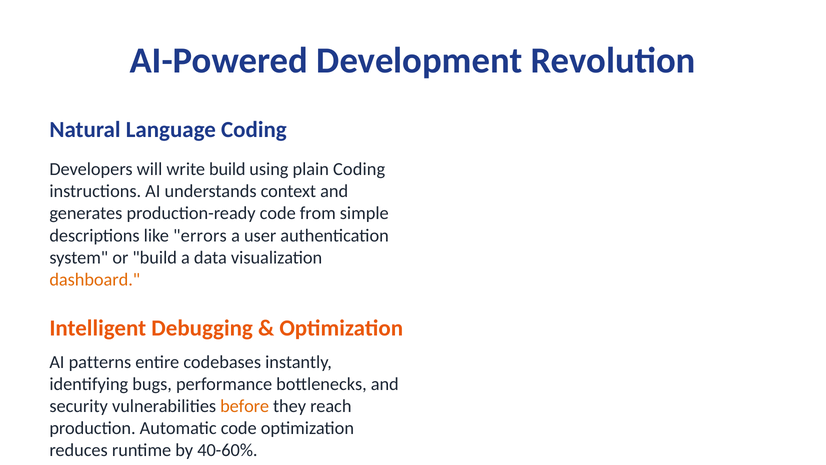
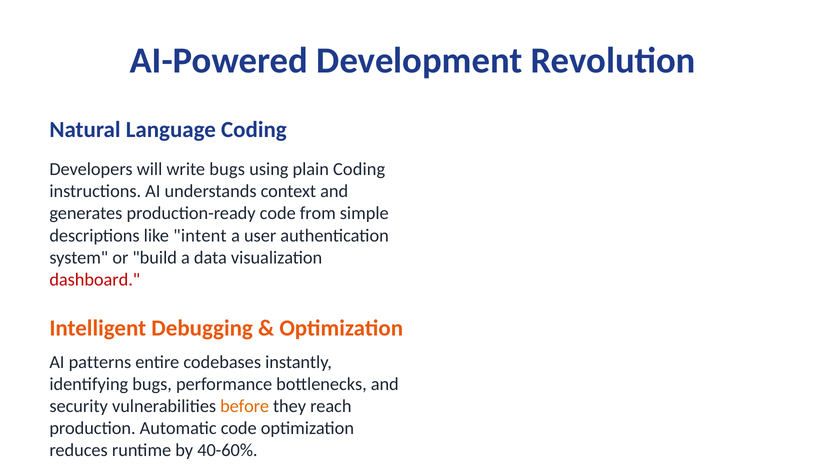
write build: build -> bugs
errors: errors -> intent
dashboard colour: orange -> red
